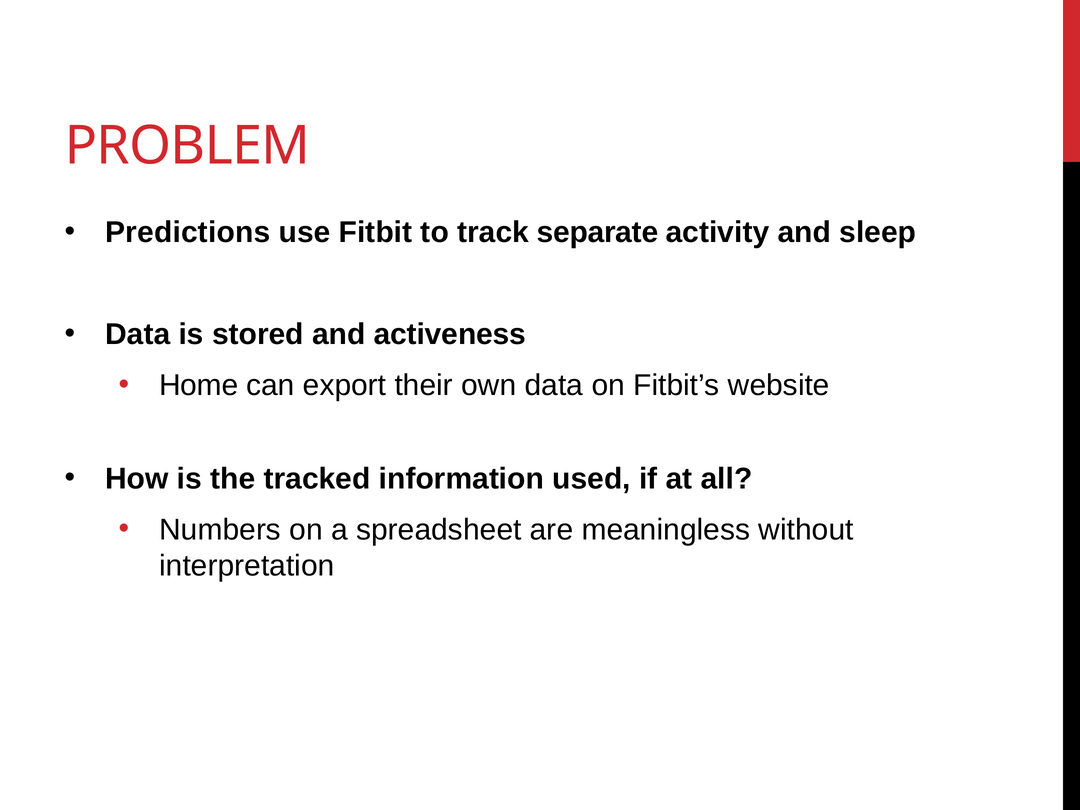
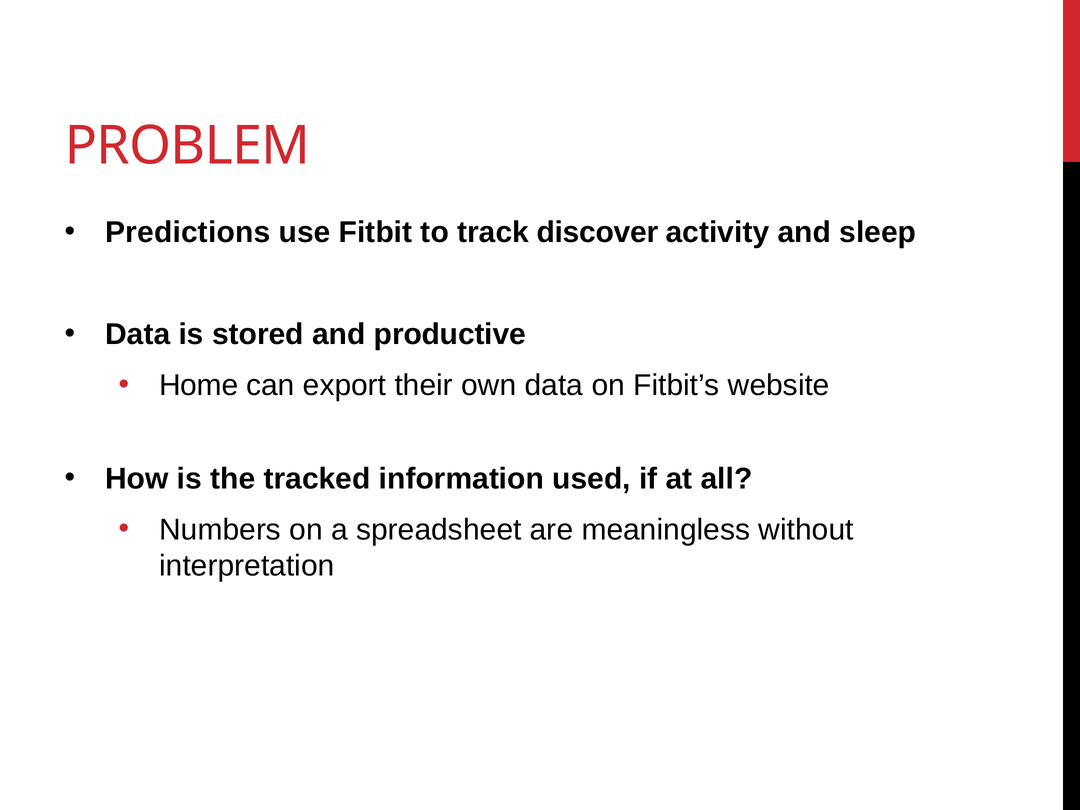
separate: separate -> discover
activeness: activeness -> productive
